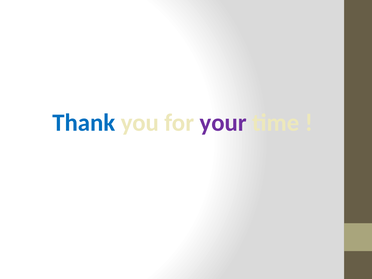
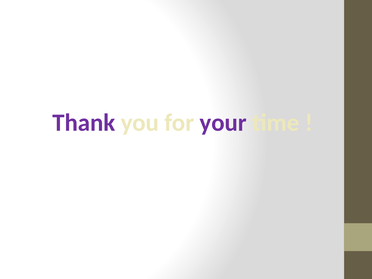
Thank colour: blue -> purple
